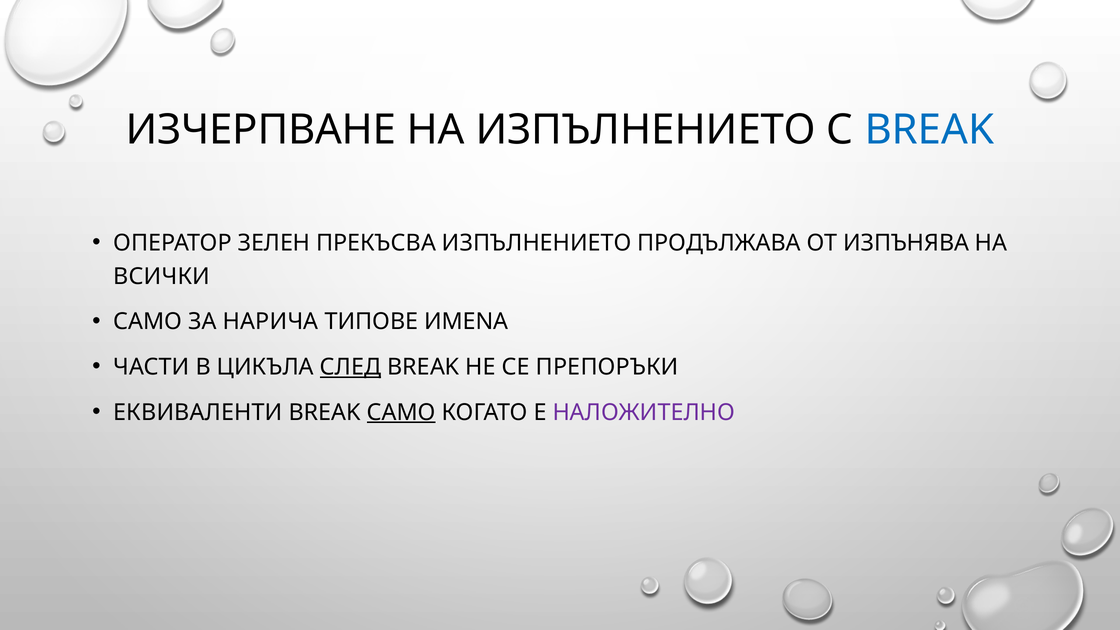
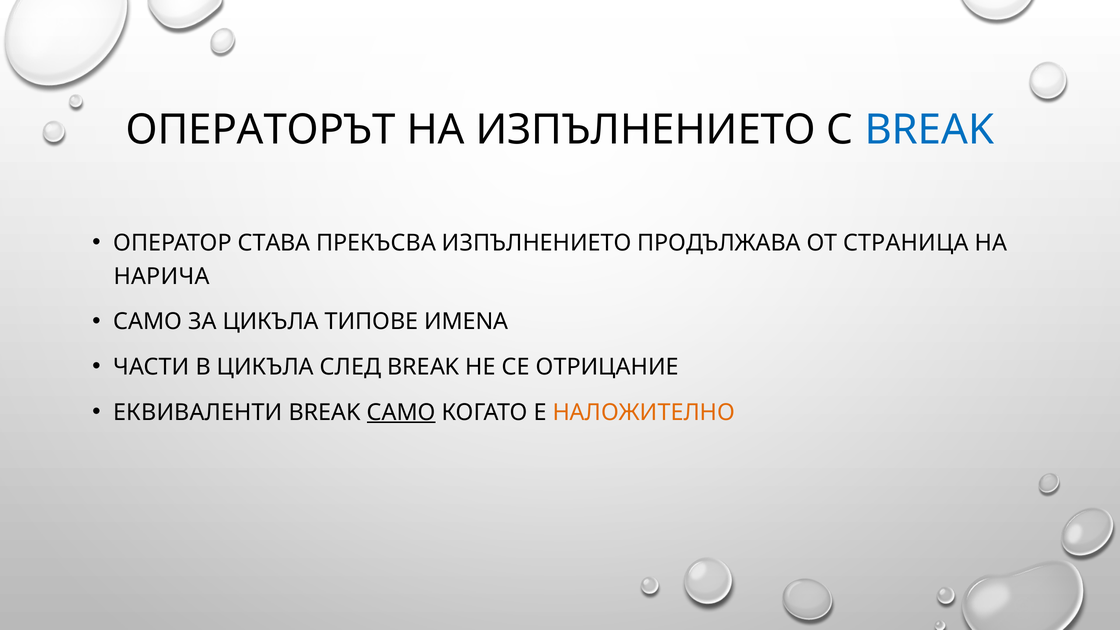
ИЗЧЕРПВАНЕ: ИЗЧЕРПВАНЕ -> ОПЕРАТОРЪТ
ЗЕЛЕН: ЗЕЛЕН -> СТАВА
ИЗПЪНЯВА: ИЗПЪНЯВА -> СТРАНИЦА
ВСИЧКИ: ВСИЧКИ -> НАРИЧА
ЗА НАРИЧА: НАРИЧА -> ЦИКЪЛА
СЛЕД underline: present -> none
ПРЕПОРЪКИ: ПРЕПОРЪКИ -> ОТРИЦАНИЕ
НАЛОЖИТЕЛНО colour: purple -> orange
